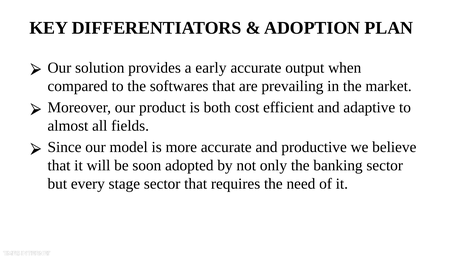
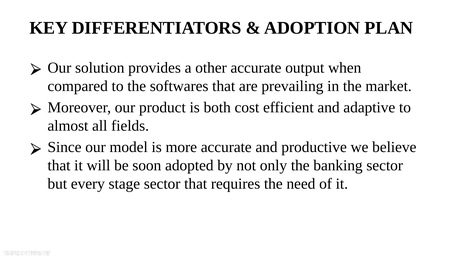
early: early -> other
